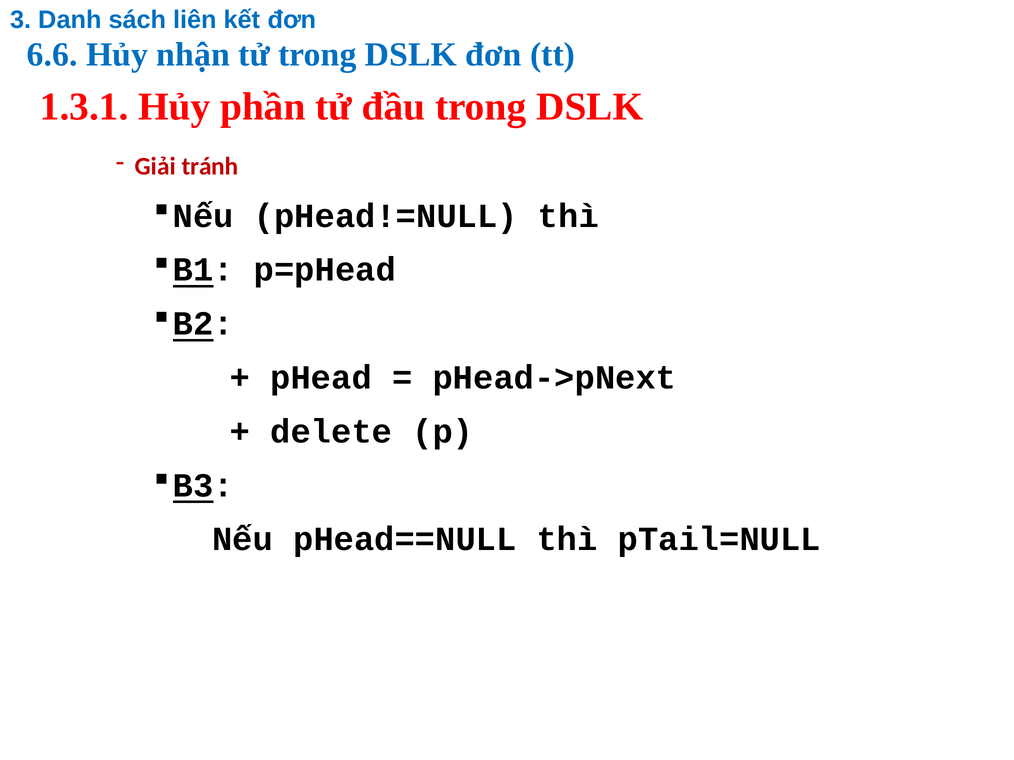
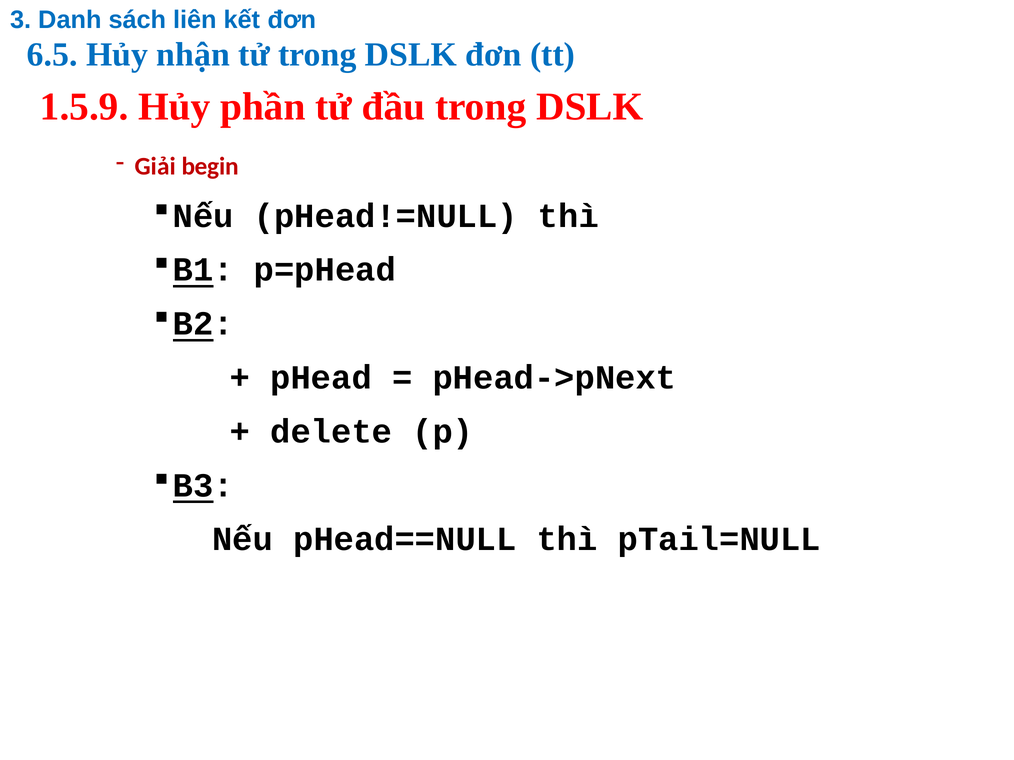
6.6: 6.6 -> 6.5
1.3.1: 1.3.1 -> 1.5.9
tránh: tránh -> begin
